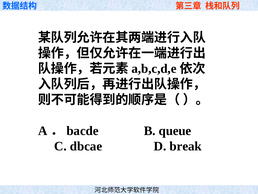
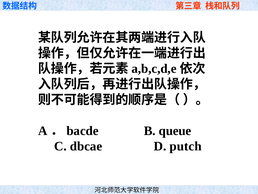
break: break -> putch
